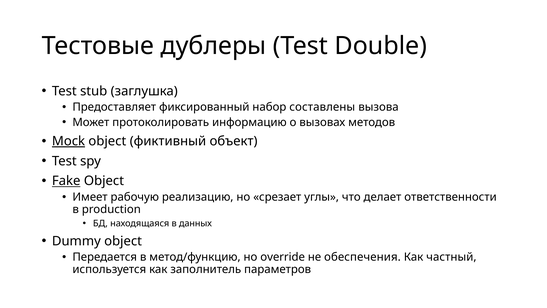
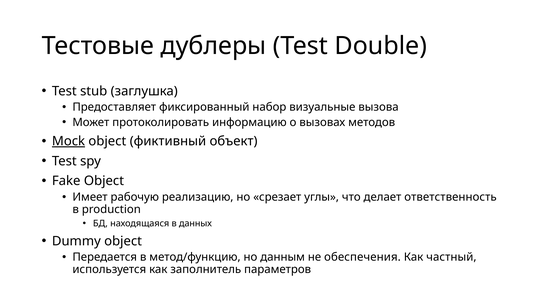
составлены: составлены -> визуальные
Fake underline: present -> none
ответственности: ответственности -> ответственность
override: override -> данным
